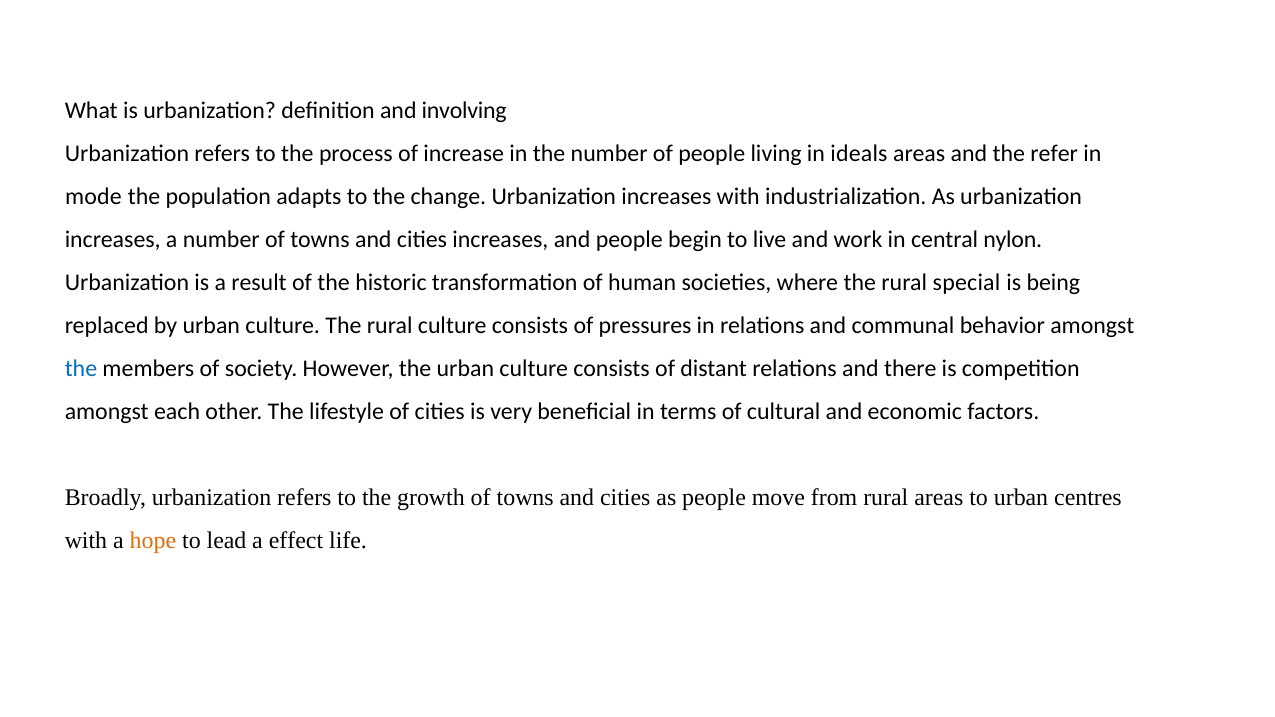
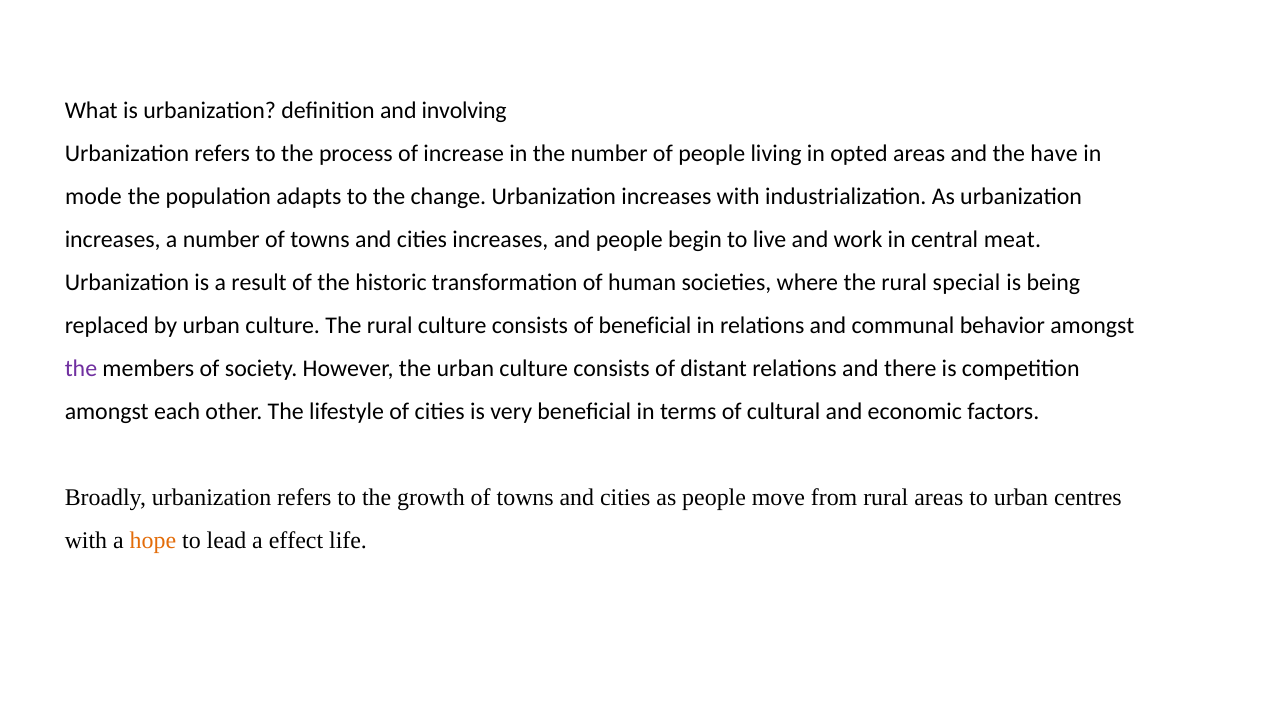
ideals: ideals -> opted
refer: refer -> have
nylon: nylon -> meat
of pressures: pressures -> beneficial
the at (81, 368) colour: blue -> purple
